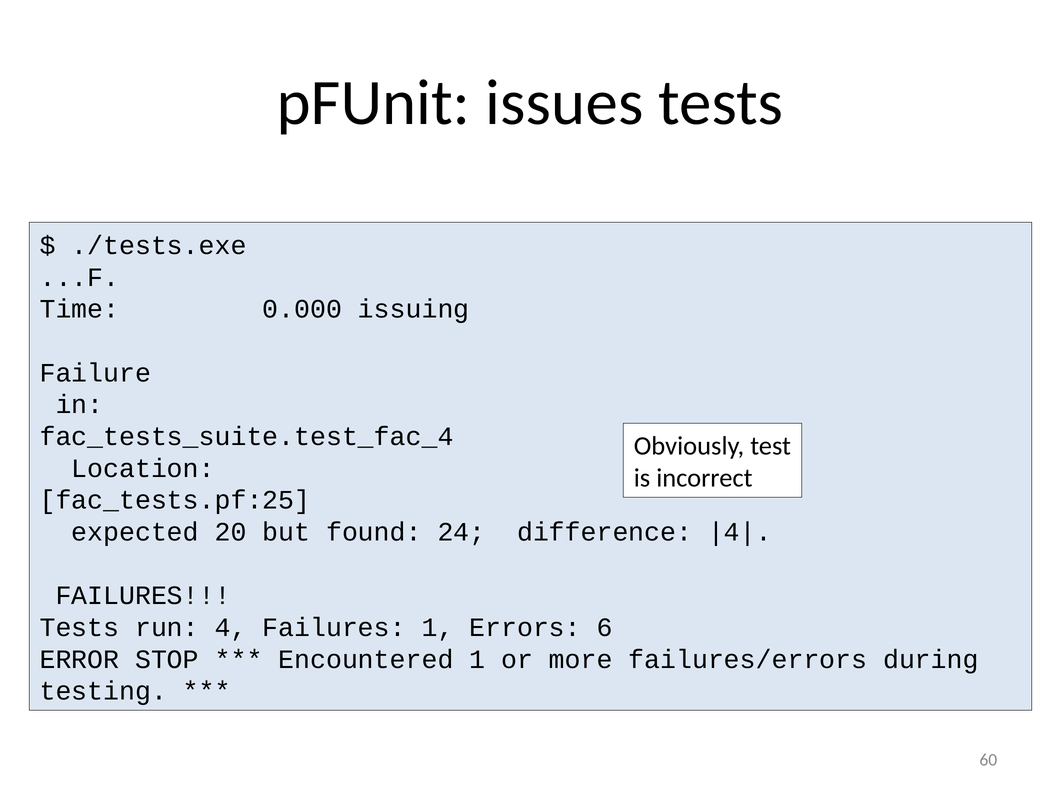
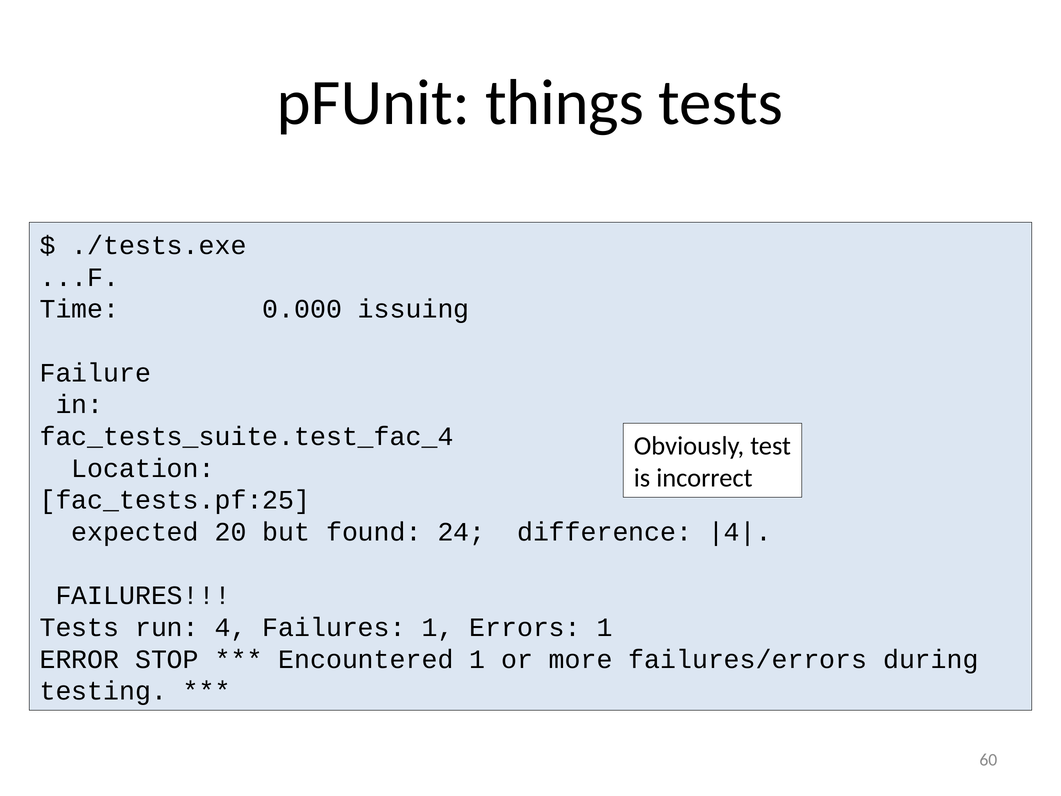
issues: issues -> things
Errors 6: 6 -> 1
